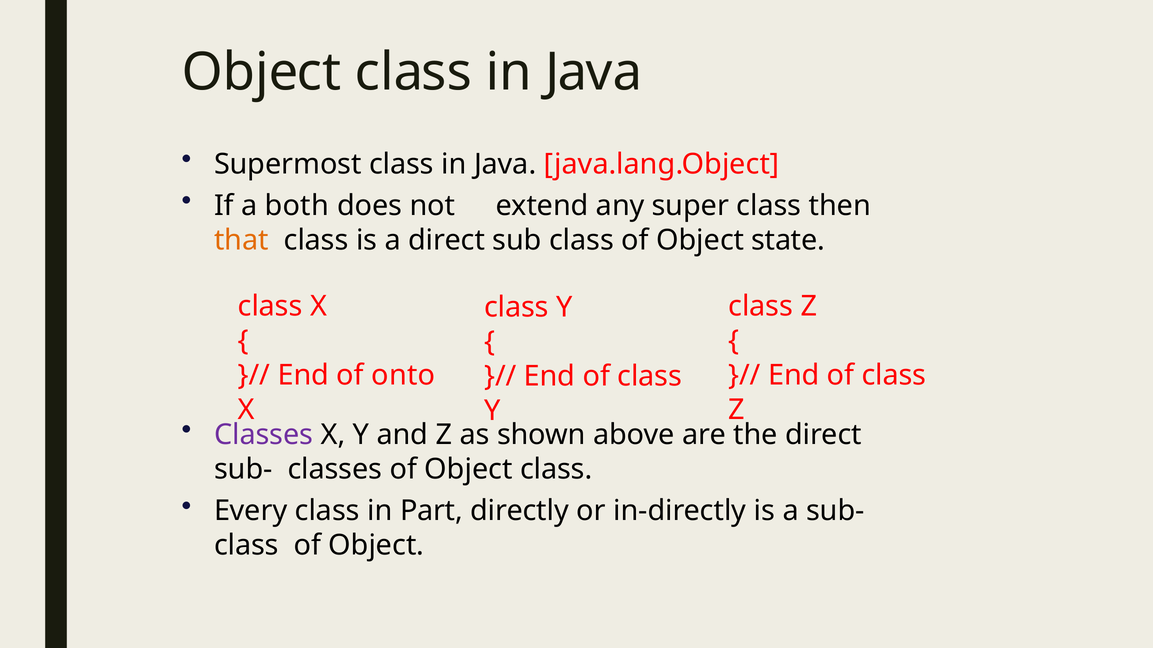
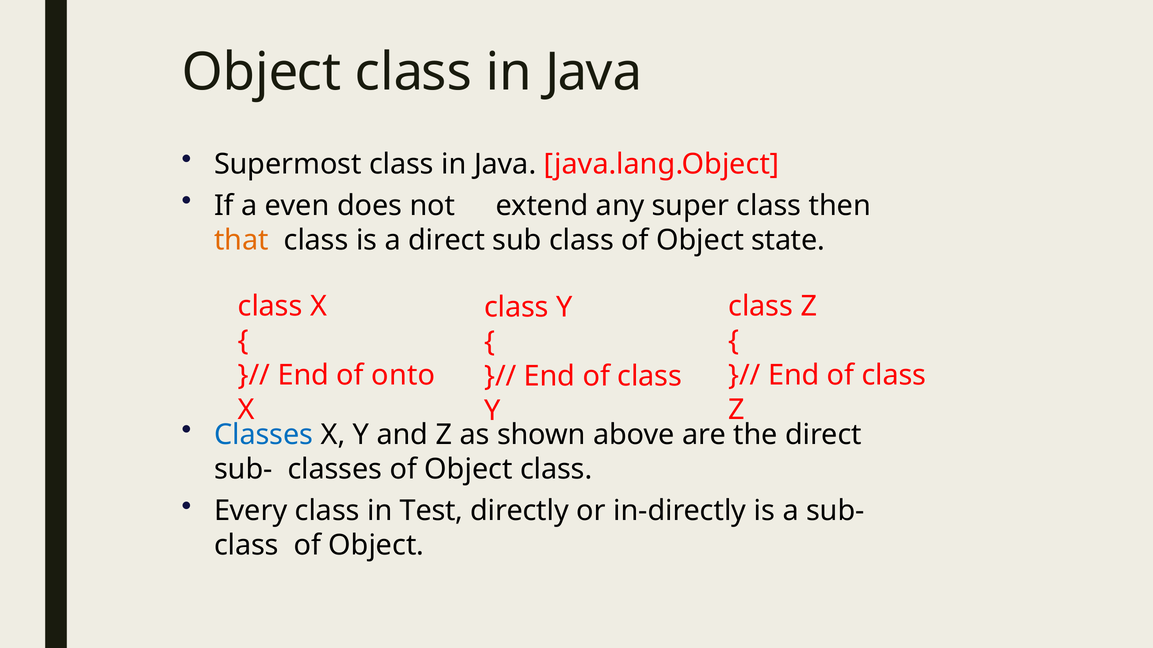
both: both -> even
Classes at (264, 435) colour: purple -> blue
Part: Part -> Test
